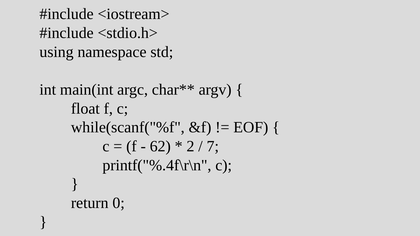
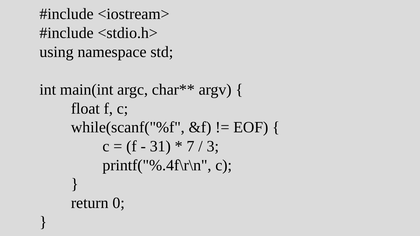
62: 62 -> 31
2: 2 -> 7
7: 7 -> 3
